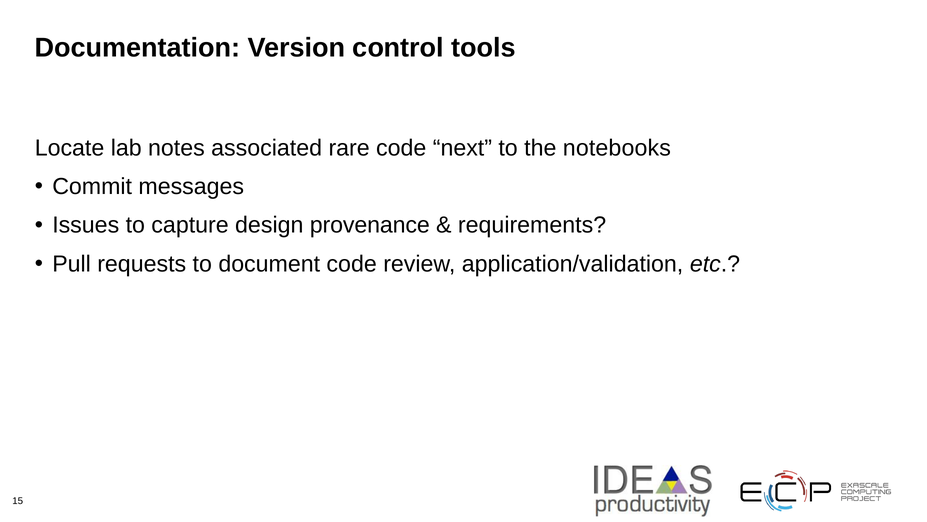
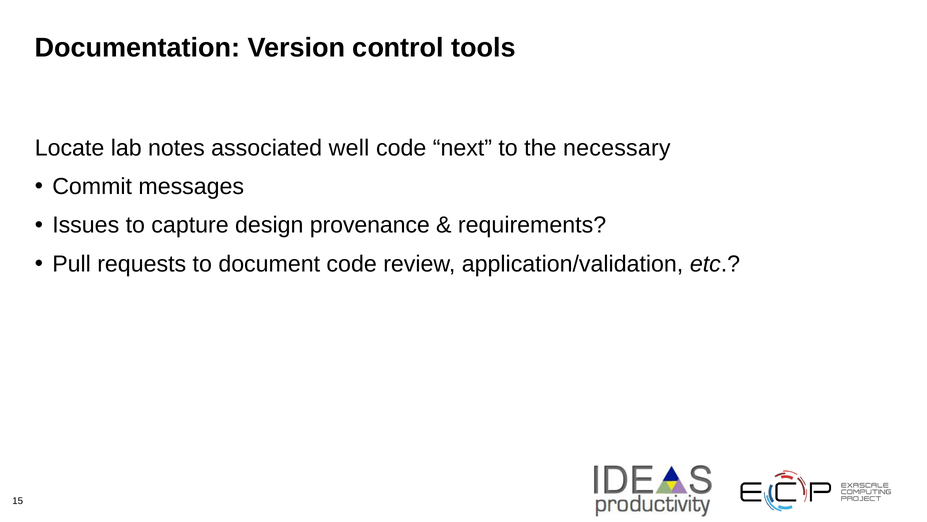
rare: rare -> well
notebooks: notebooks -> necessary
